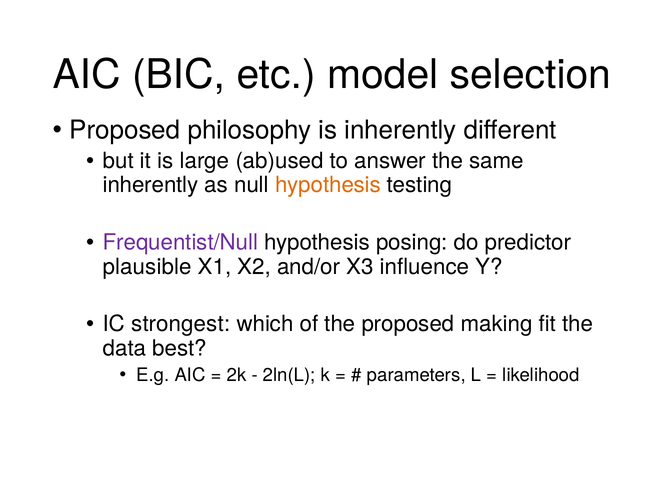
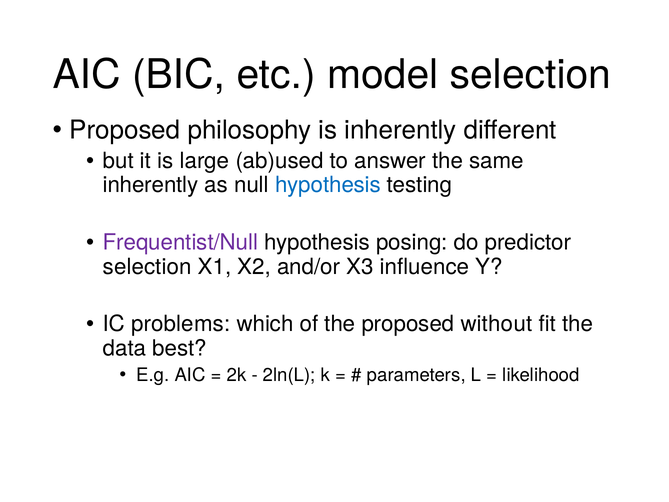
hypothesis at (328, 185) colour: orange -> blue
plausible at (147, 267): plausible -> selection
strongest: strongest -> problems
making: making -> without
